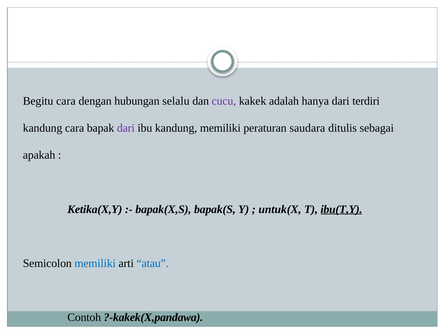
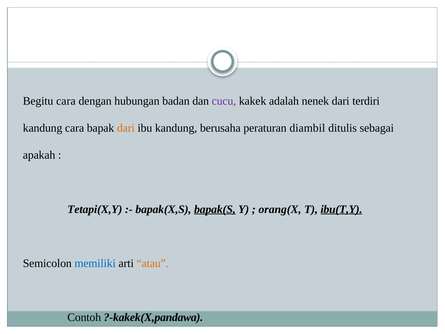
selalu: selalu -> badan
hanya: hanya -> nenek
dari at (126, 128) colour: purple -> orange
kandung memiliki: memiliki -> berusaha
saudara: saudara -> diambil
Ketika(X,Y: Ketika(X,Y -> Tetapi(X,Y
bapak(S underline: none -> present
untuk(X: untuk(X -> orang(X
atau colour: blue -> orange
